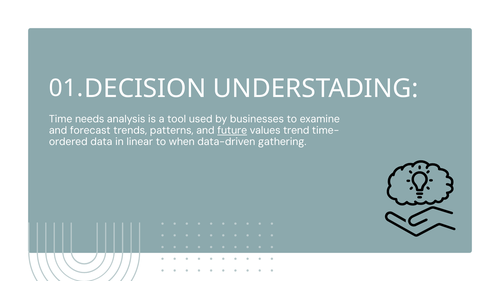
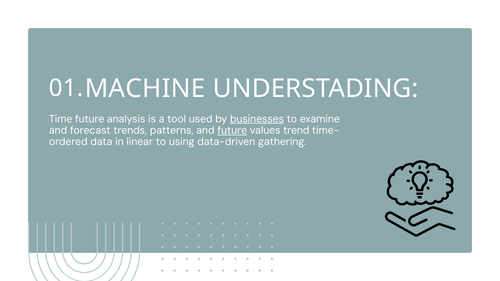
DECISION: DECISION -> MACHINE
Time needs: needs -> future
businesses underline: none -> present
when: when -> using
